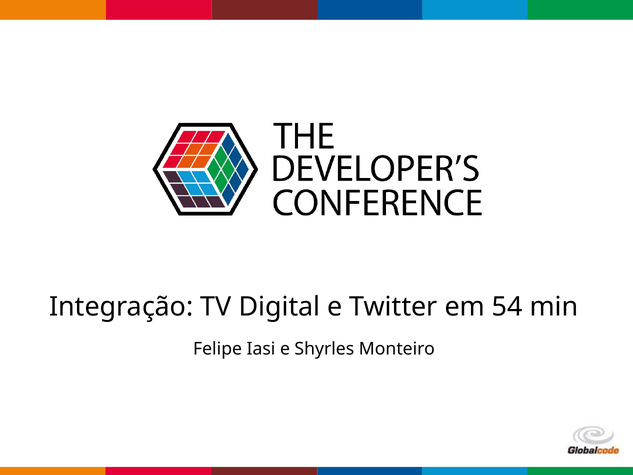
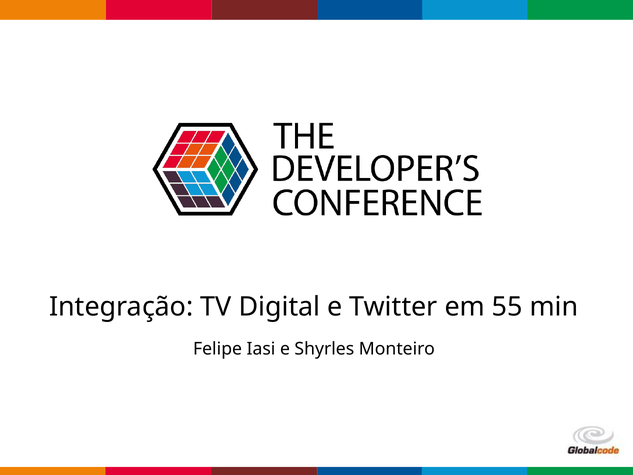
54: 54 -> 55
